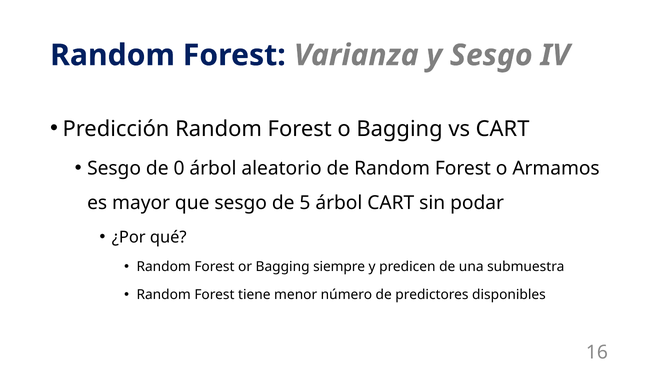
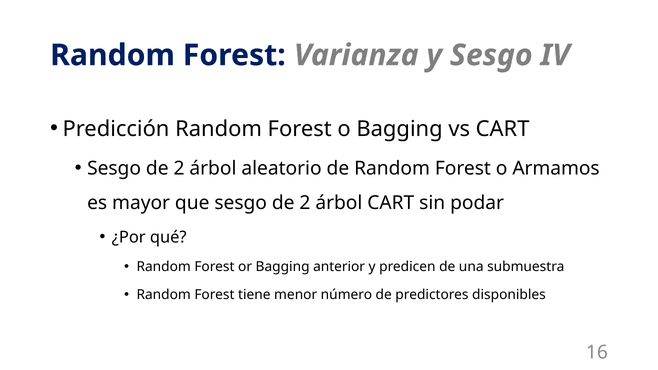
0 at (179, 168): 0 -> 2
que sesgo de 5: 5 -> 2
siempre: siempre -> anterior
